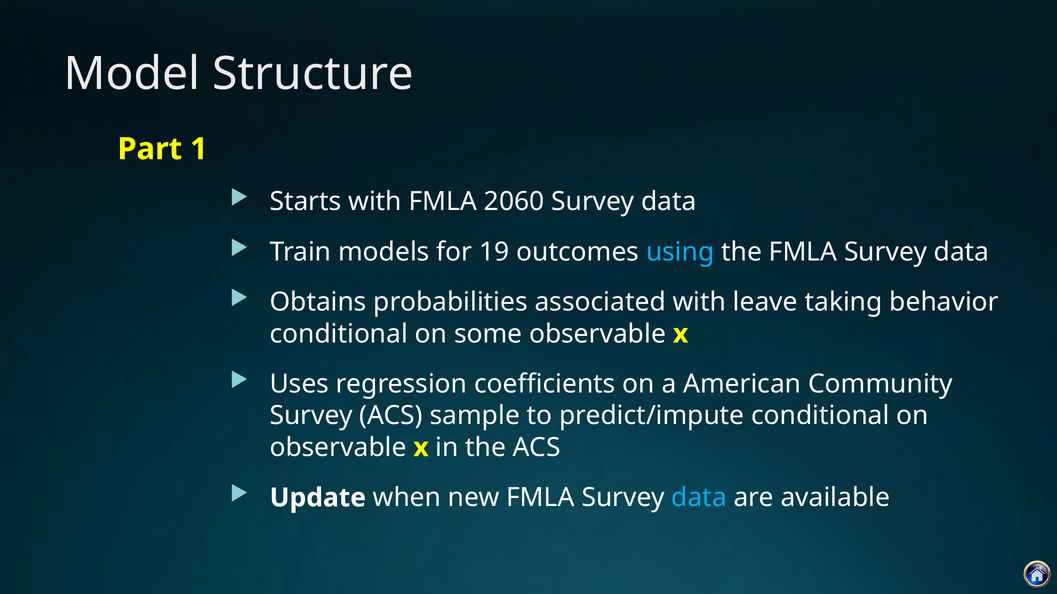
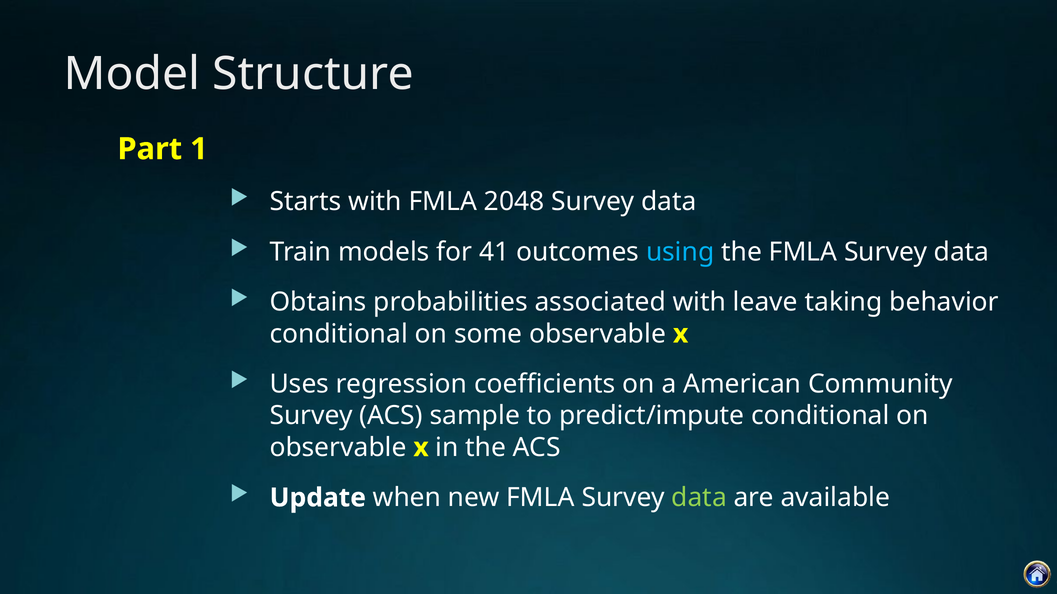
2060: 2060 -> 2048
19: 19 -> 41
data at (699, 498) colour: light blue -> light green
